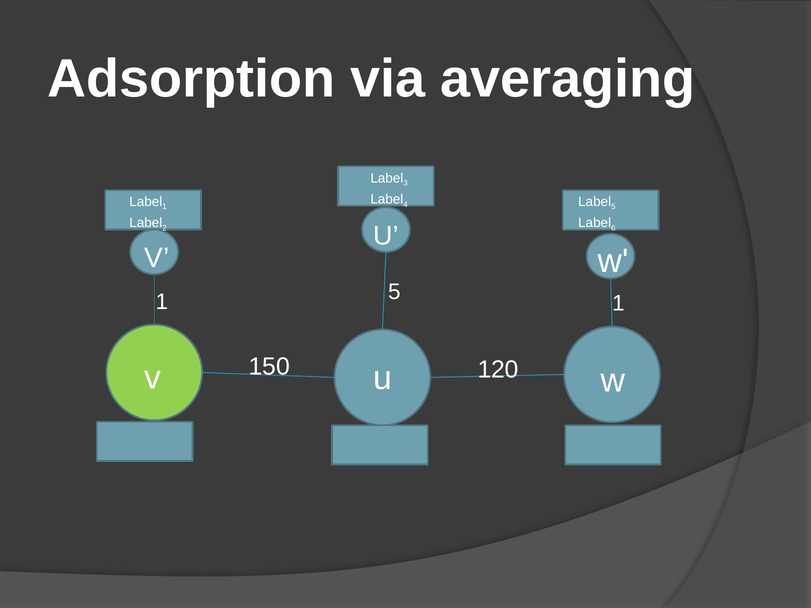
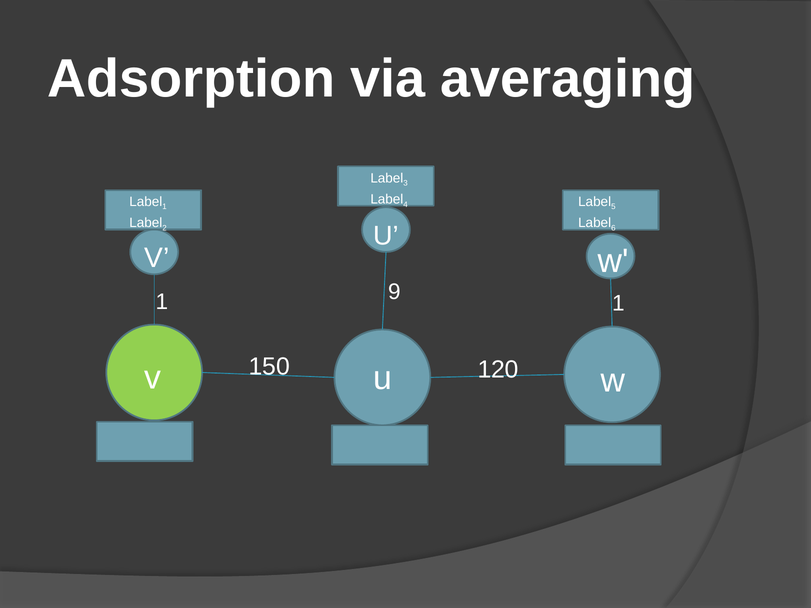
1 5: 5 -> 9
